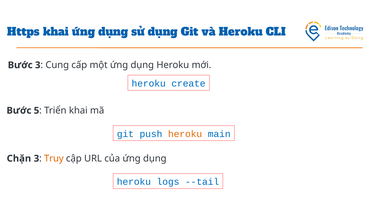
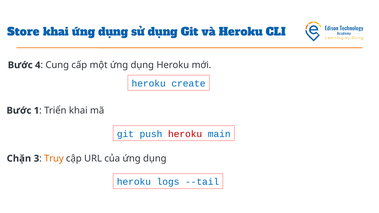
Https: Https -> Store
Bước 3: 3 -> 4
5: 5 -> 1
heroku at (185, 134) colour: orange -> red
